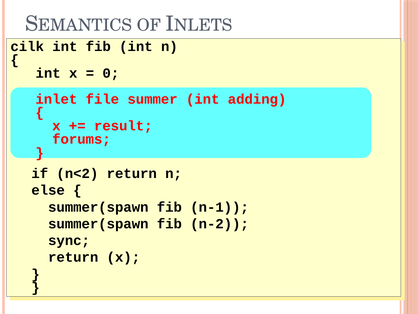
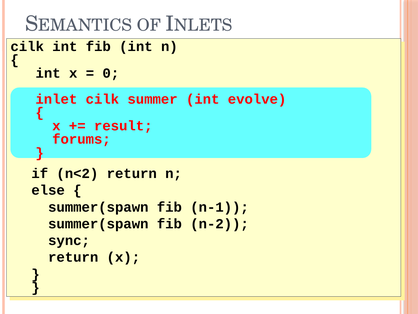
inlet file: file -> cilk
adding: adding -> evolve
